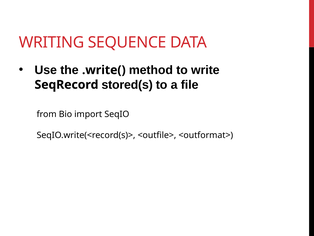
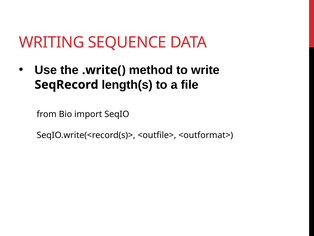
stored(s: stored(s -> length(s
